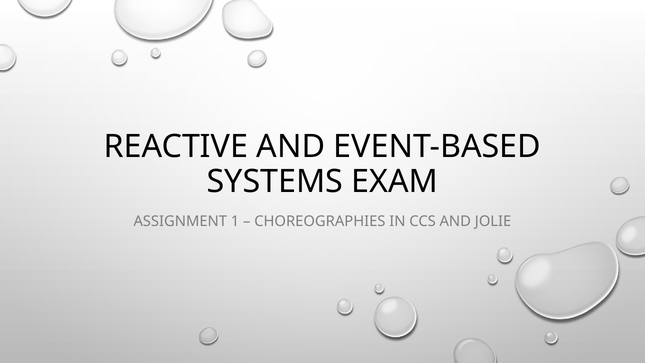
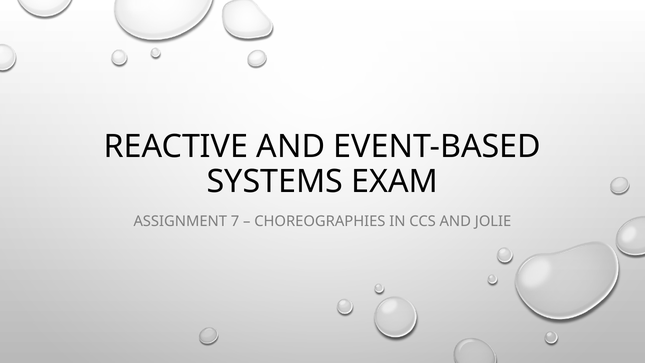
1: 1 -> 7
